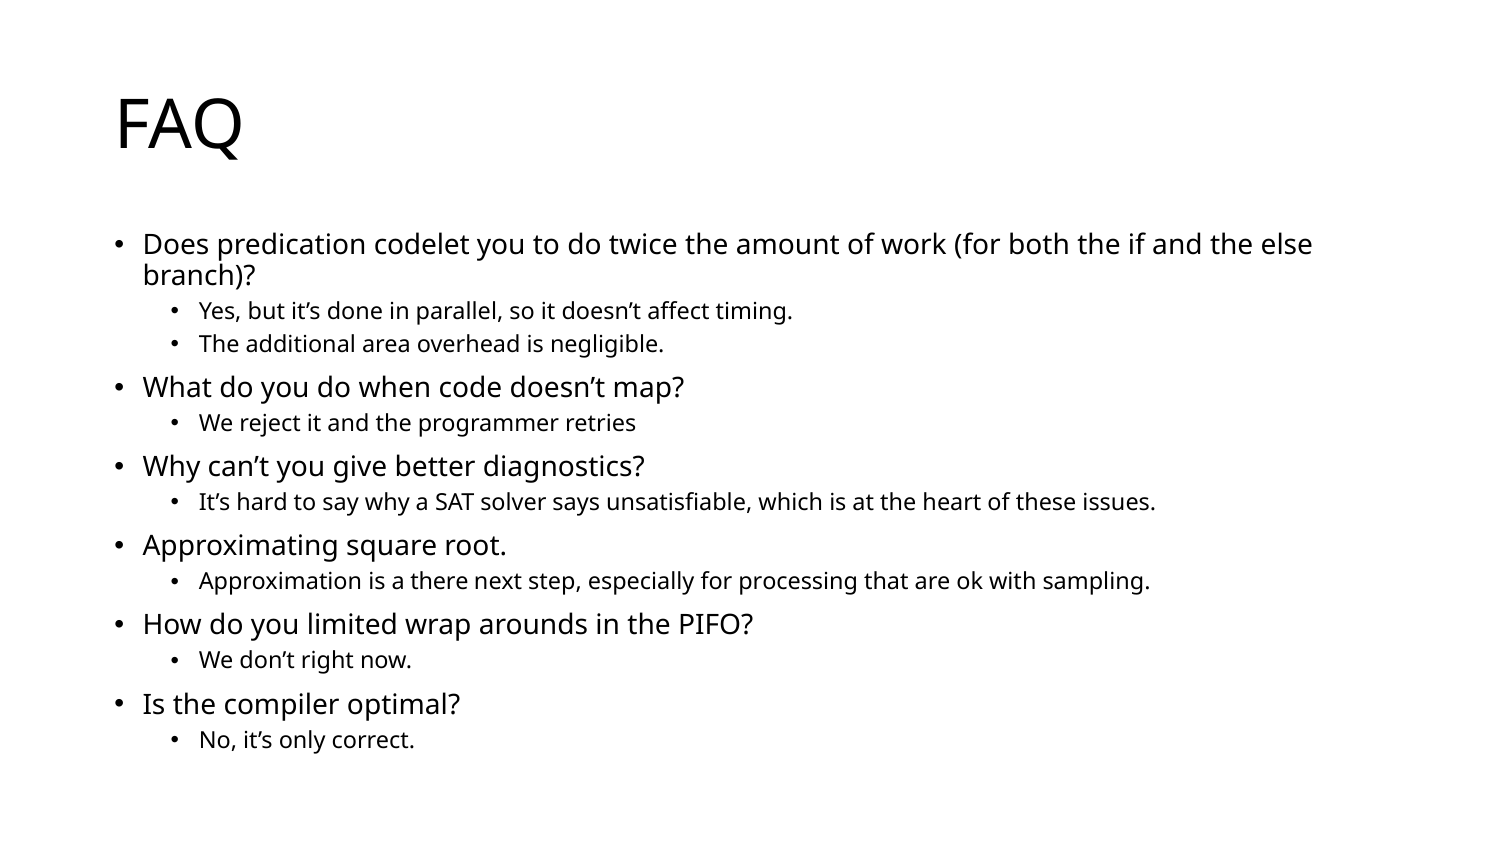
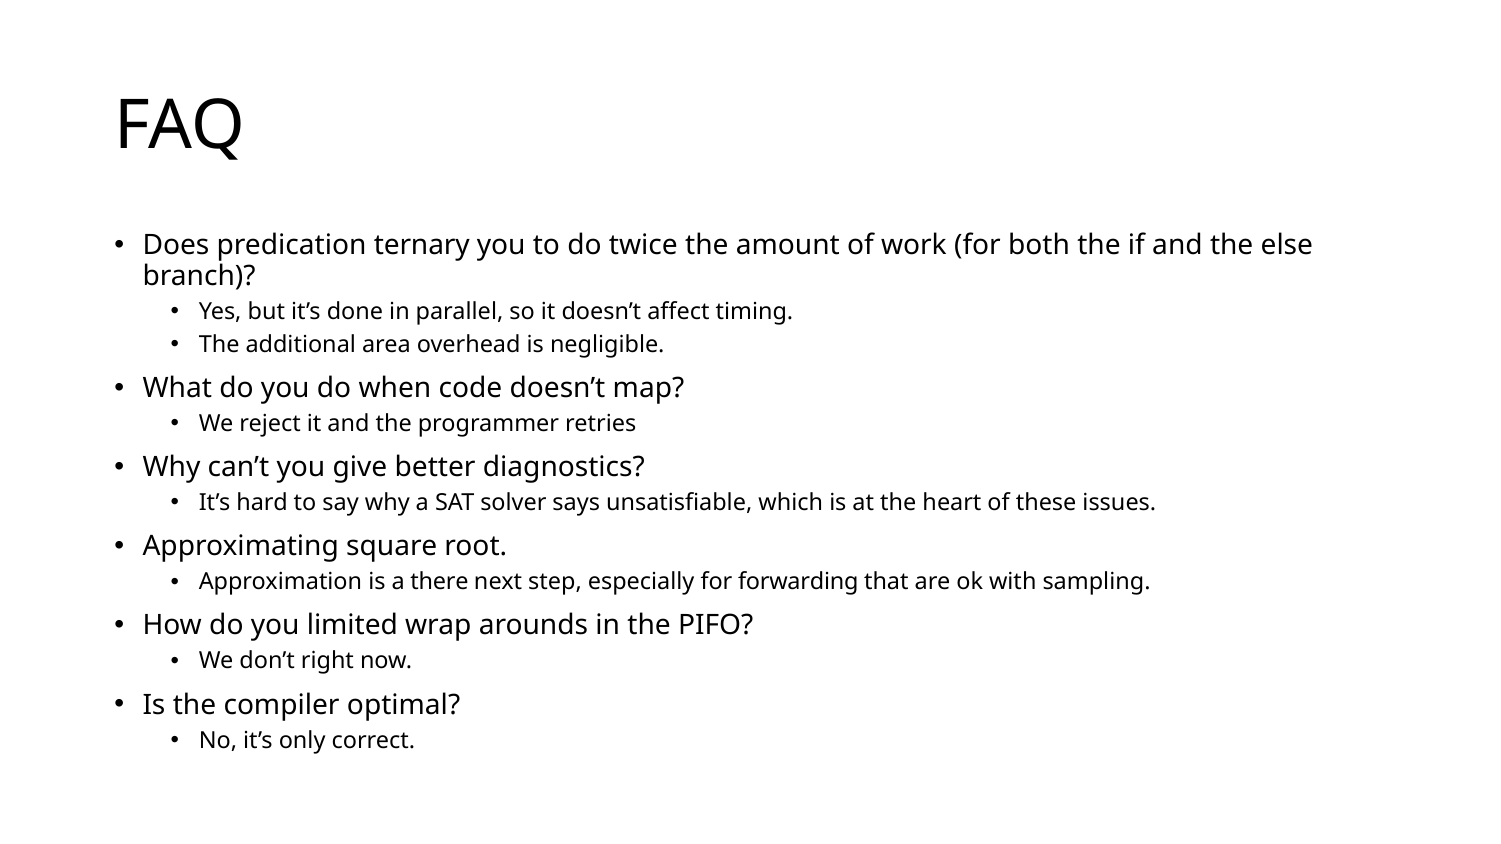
codelet: codelet -> ternary
processing: processing -> forwarding
